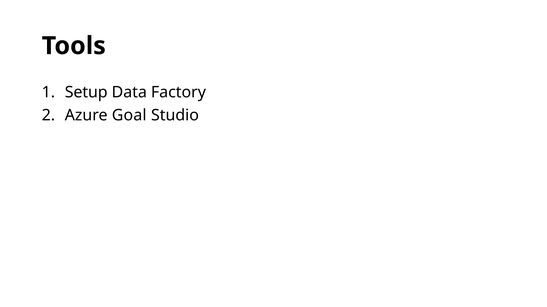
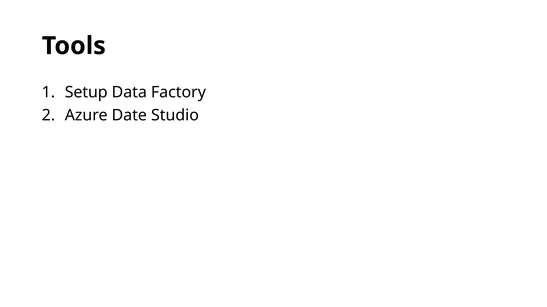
Goal: Goal -> Date
